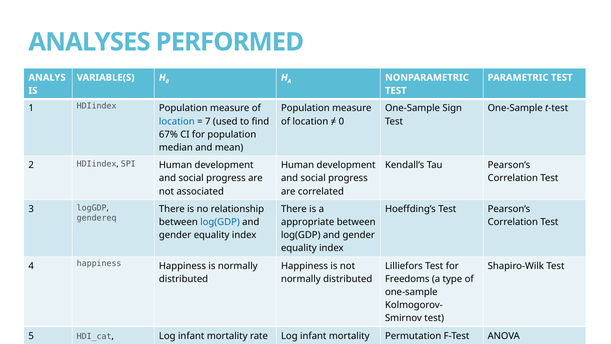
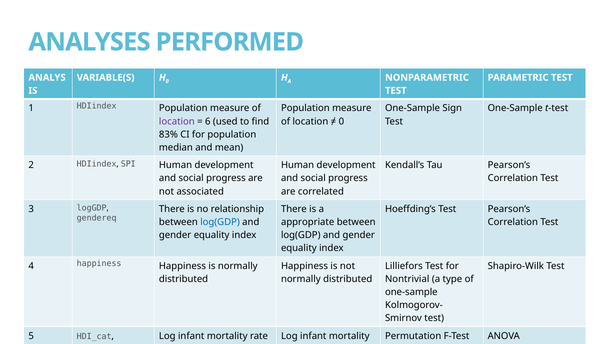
location at (177, 121) colour: blue -> purple
7: 7 -> 6
67%: 67% -> 83%
Freedoms: Freedoms -> Nontrivial
